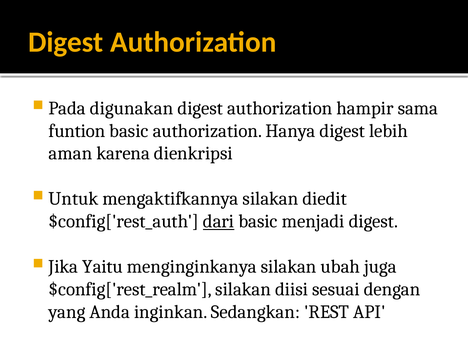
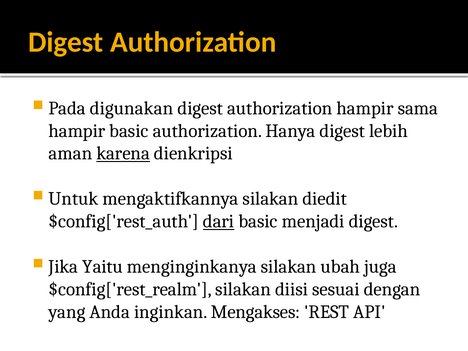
funtion at (77, 131): funtion -> hampir
karena underline: none -> present
Sedangkan: Sedangkan -> Mengakses
